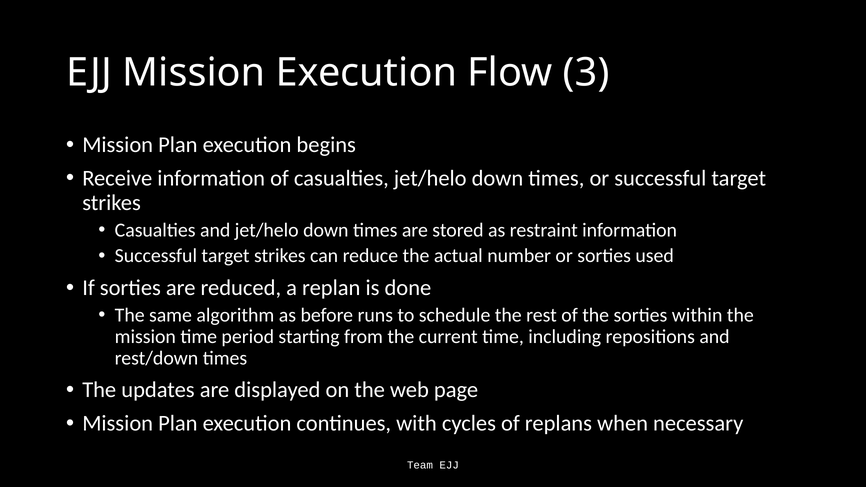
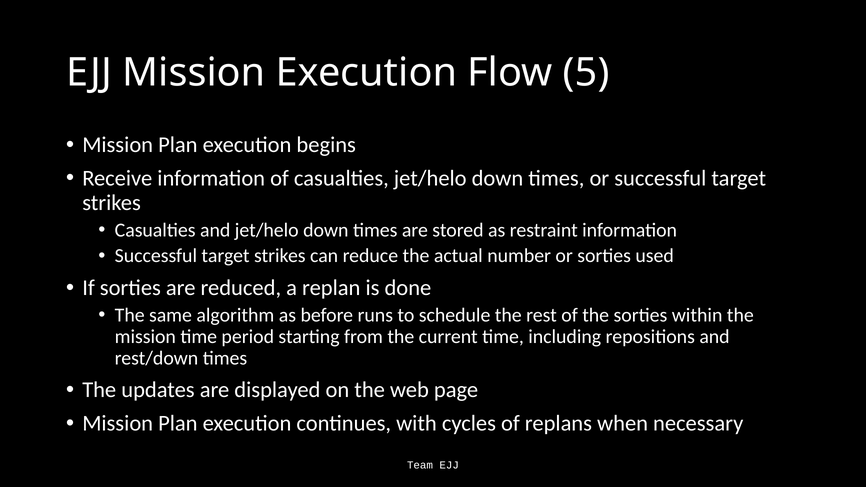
3: 3 -> 5
